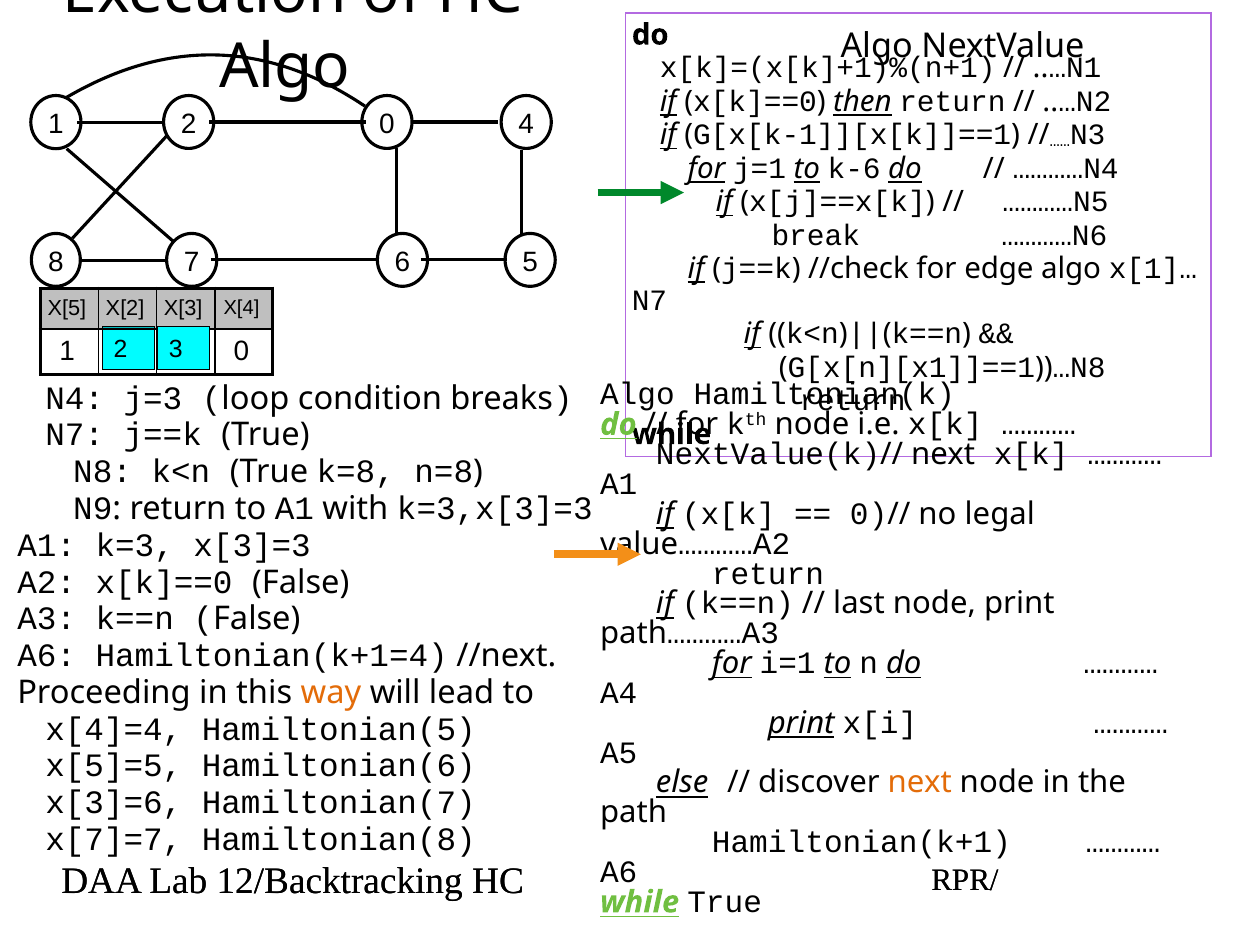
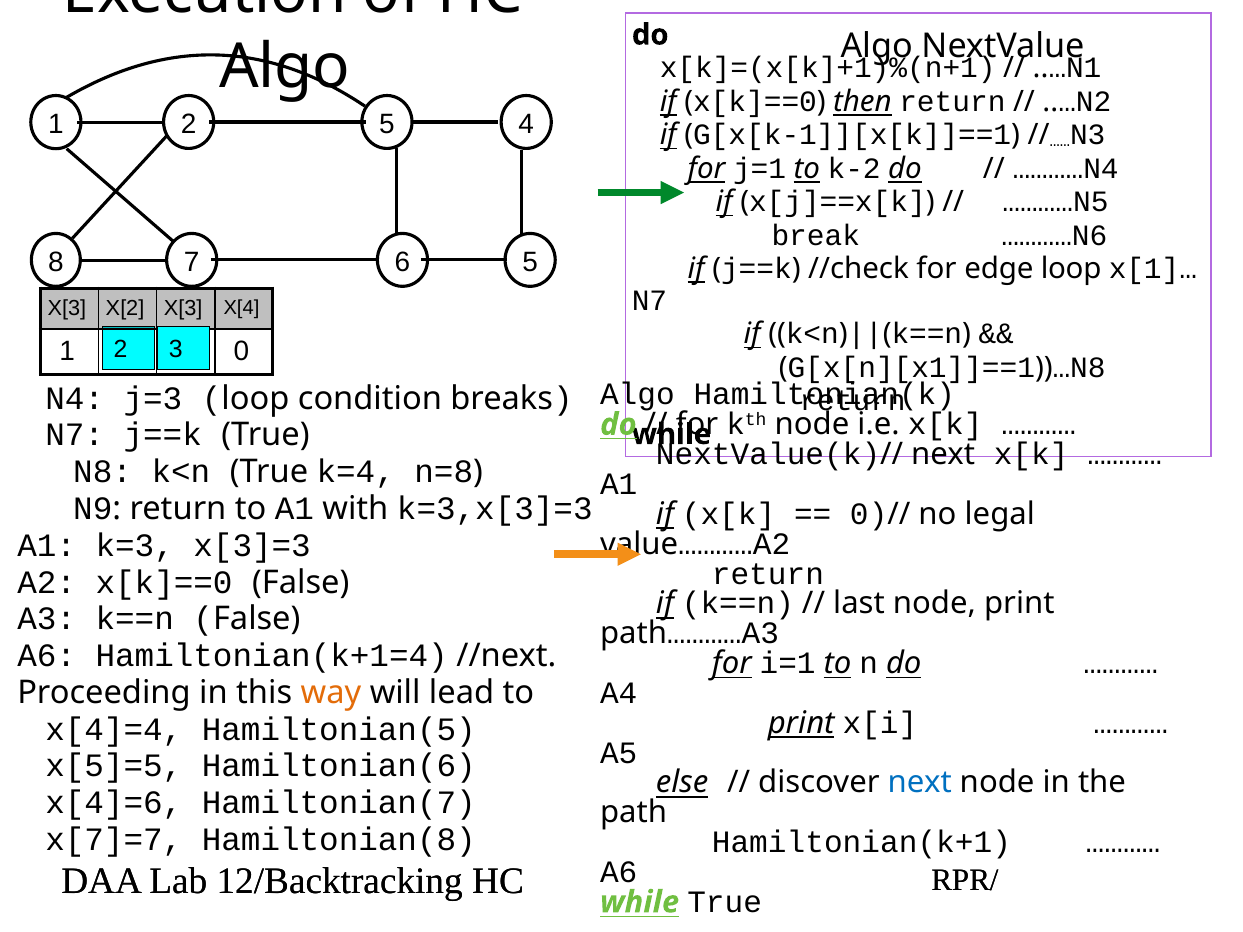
2 0: 0 -> 5
k-6: k-6 -> k-2
edge algo: algo -> loop
X[5 at (67, 308): X[5 -> X[3
k=8: k=8 -> k=4
next at (920, 783) colour: orange -> blue
x[3]=6: x[3]=6 -> x[4]=6
